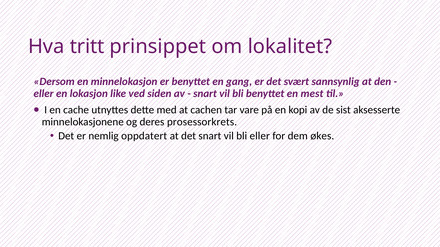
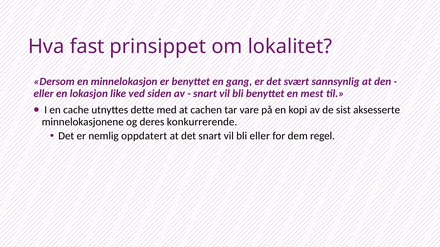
tritt: tritt -> fast
prosessorkrets: prosessorkrets -> konkurrerende
økes: økes -> regel
